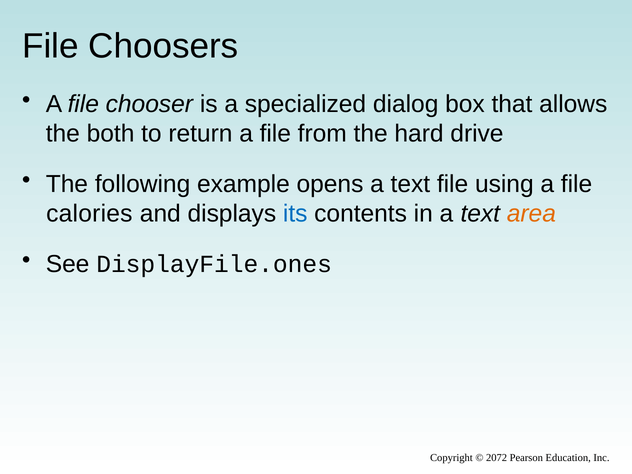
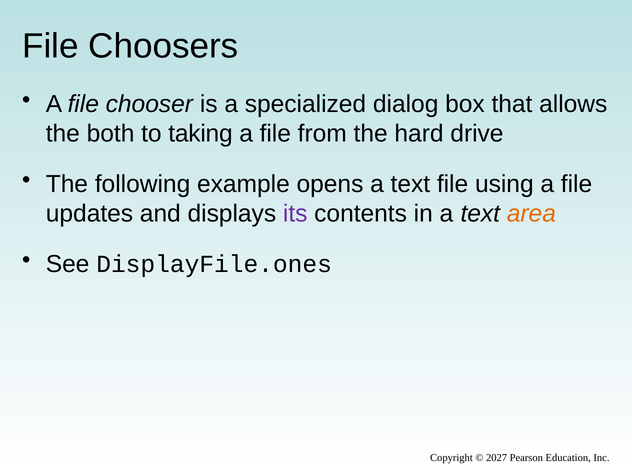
return: return -> taking
calories: calories -> updates
its colour: blue -> purple
2072: 2072 -> 2027
